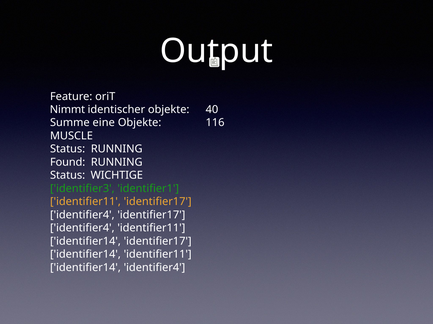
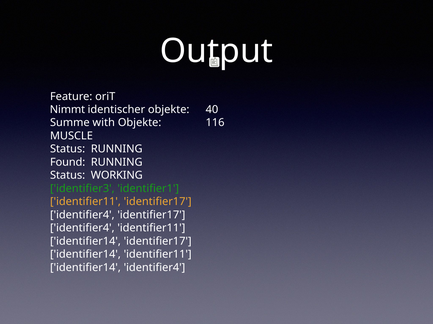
eine: eine -> with
WICHTIGE: WICHTIGE -> WORKING
